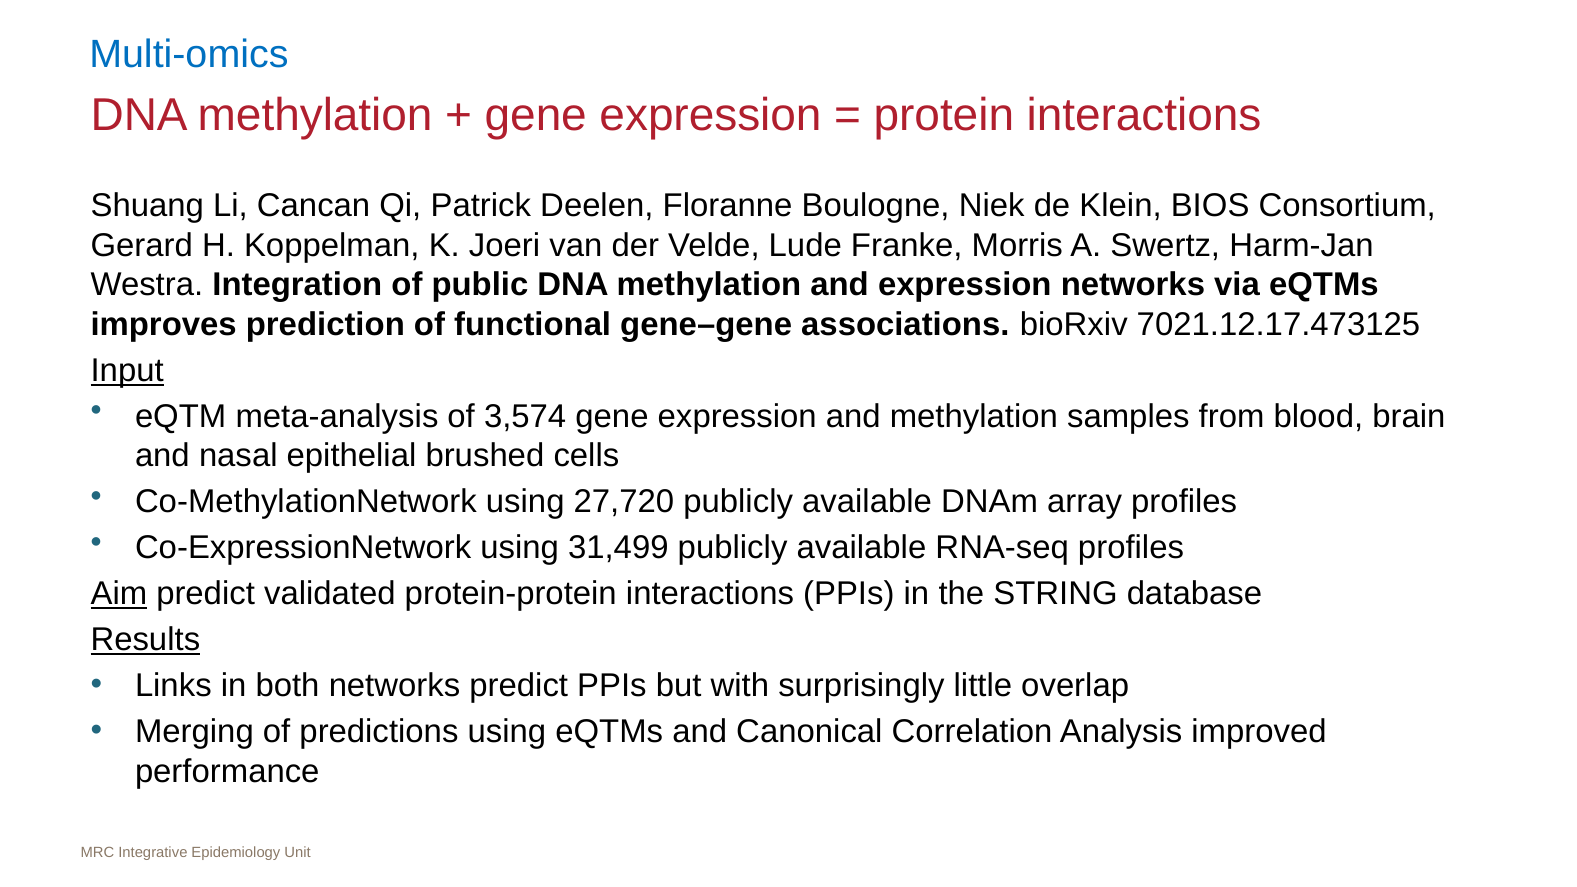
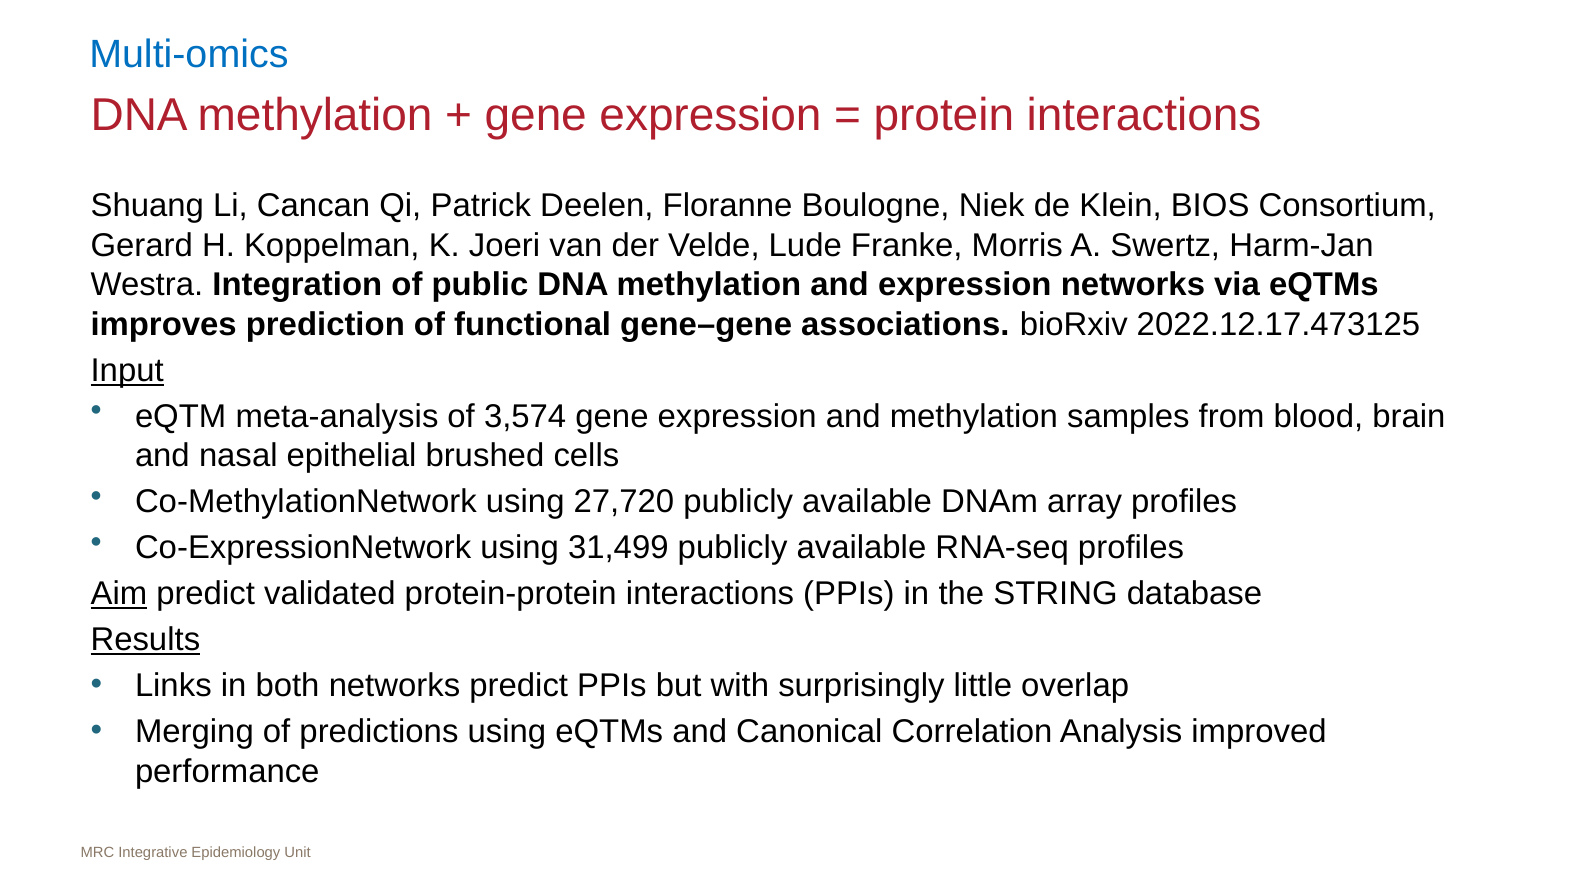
7021.12.17.473125: 7021.12.17.473125 -> 2022.12.17.473125
